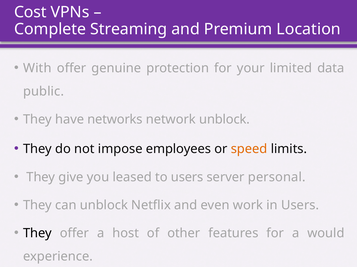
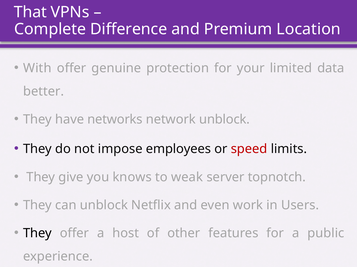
Cost: Cost -> That
Streaming: Streaming -> Difference
public: public -> better
speed colour: orange -> red
leased: leased -> knows
to users: users -> weak
personal: personal -> topnotch
would: would -> public
